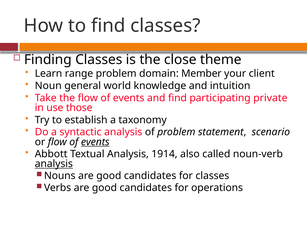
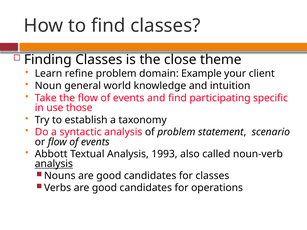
range: range -> refine
Member: Member -> Example
private: private -> specific
events at (95, 142) underline: present -> none
1914: 1914 -> 1993
